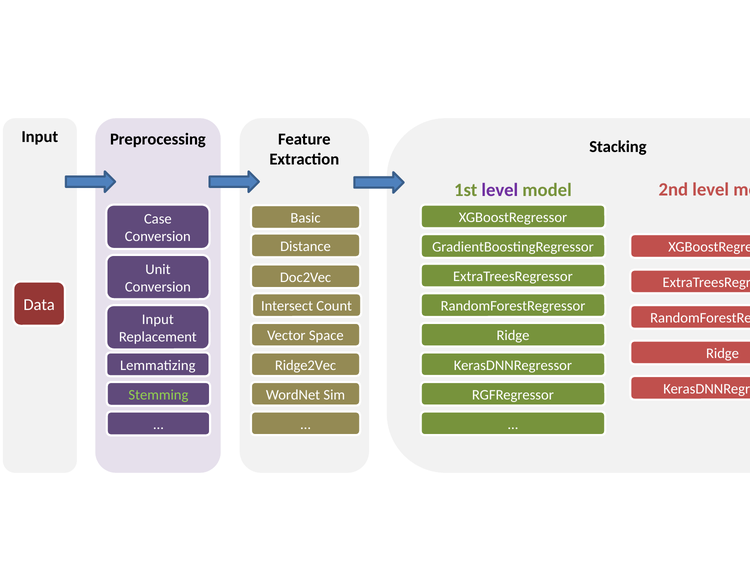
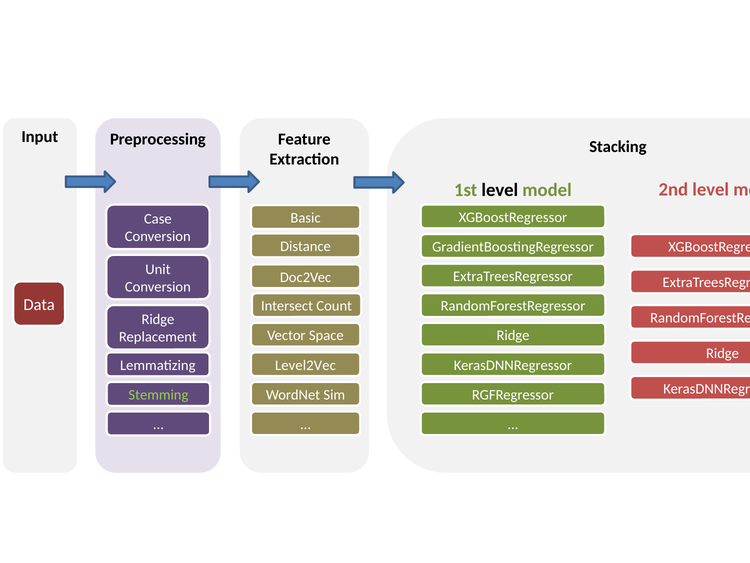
level at (500, 190) colour: purple -> black
Input at (158, 319): Input -> Ridge
Ridge2Vec: Ridge2Vec -> Level2Vec
